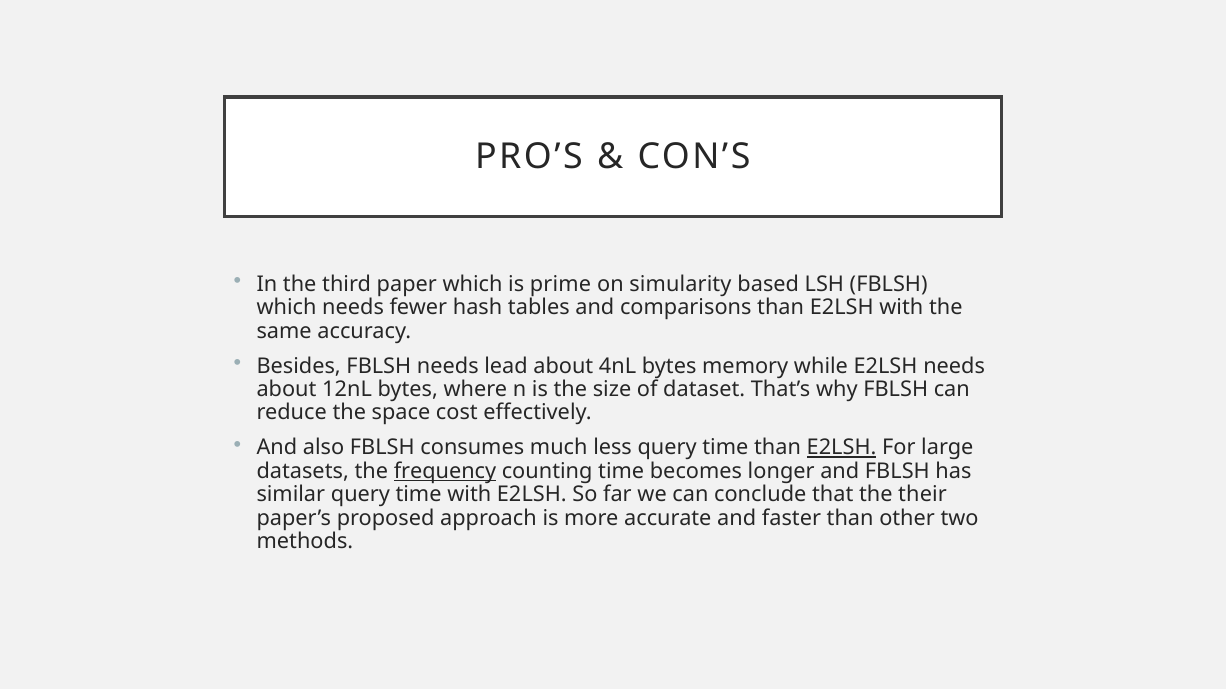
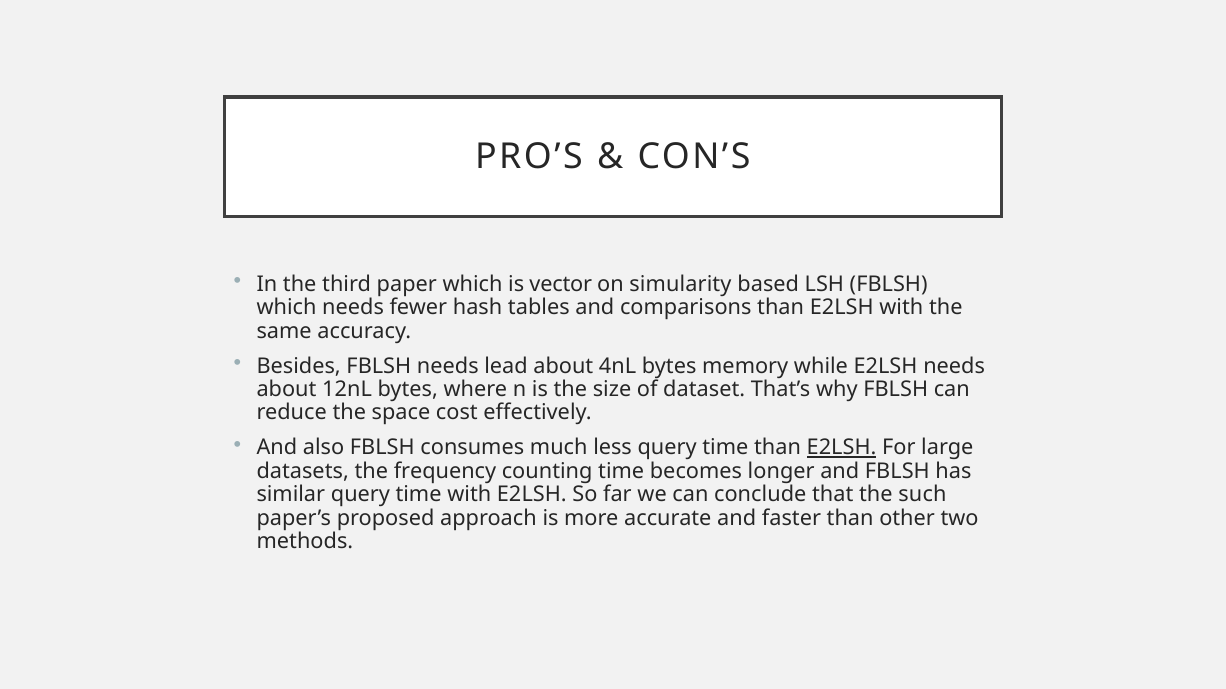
prime: prime -> vector
frequency underline: present -> none
their: their -> such
